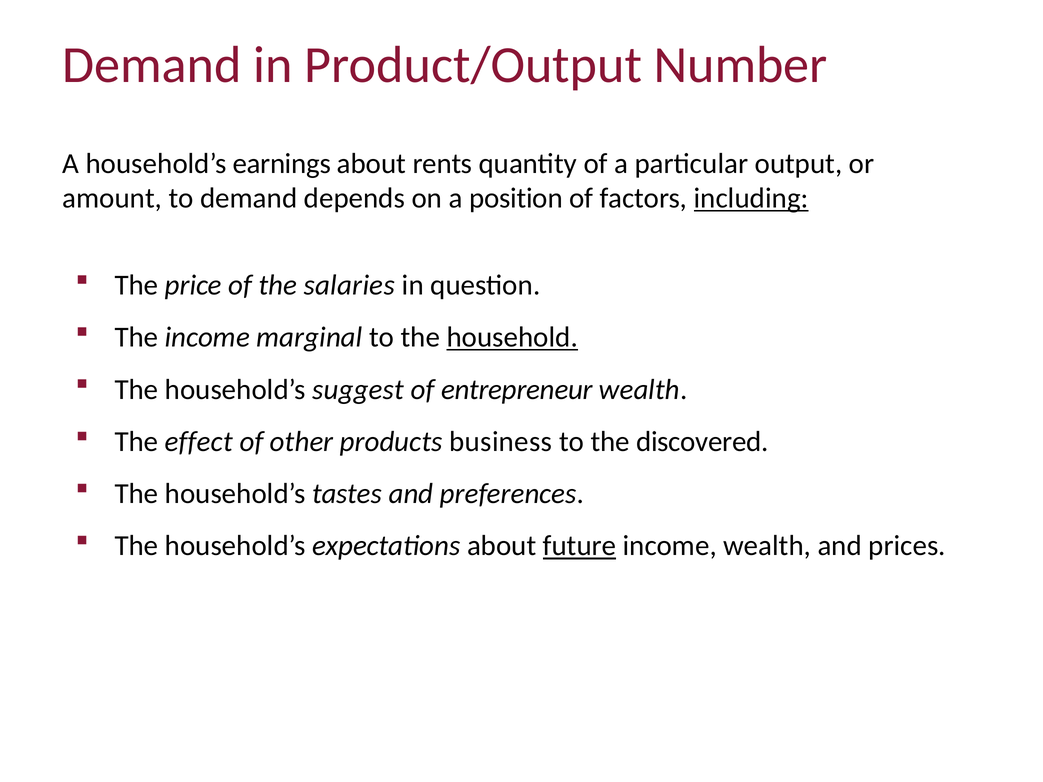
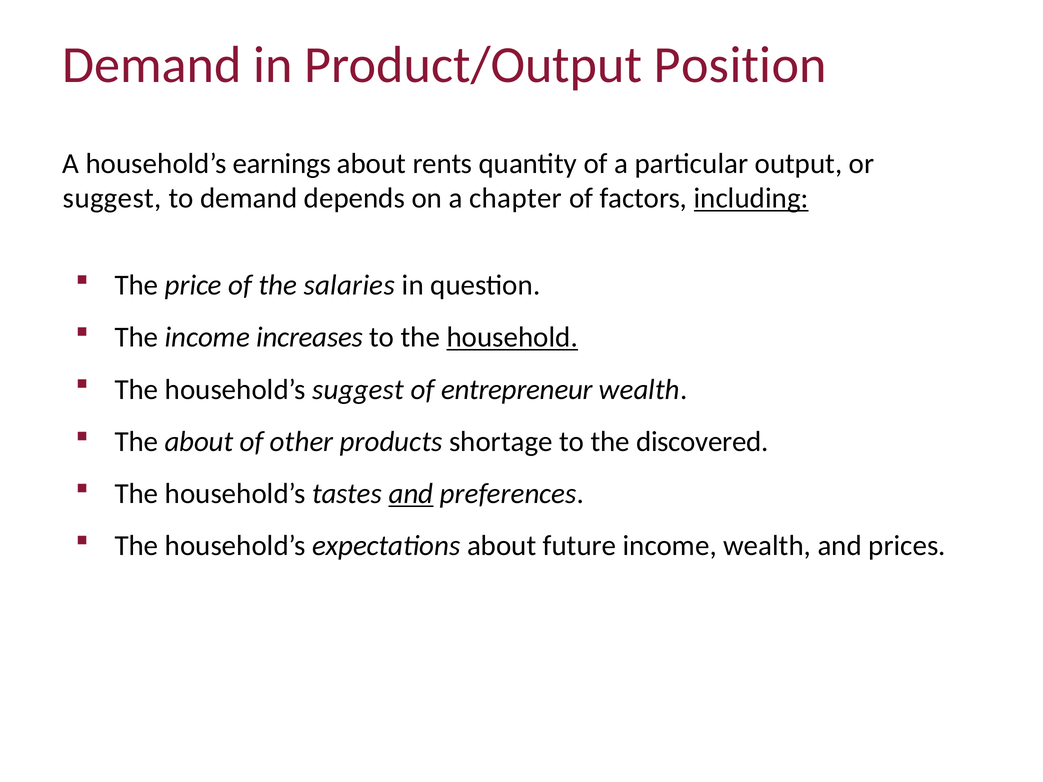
Number: Number -> Position
amount at (112, 198): amount -> suggest
position: position -> chapter
marginal: marginal -> increases
The effect: effect -> about
business: business -> shortage
and at (411, 494) underline: none -> present
future underline: present -> none
